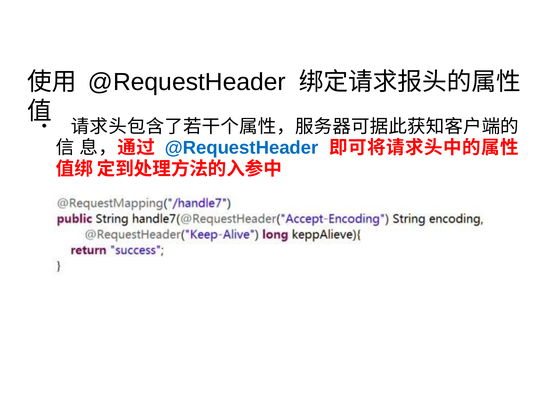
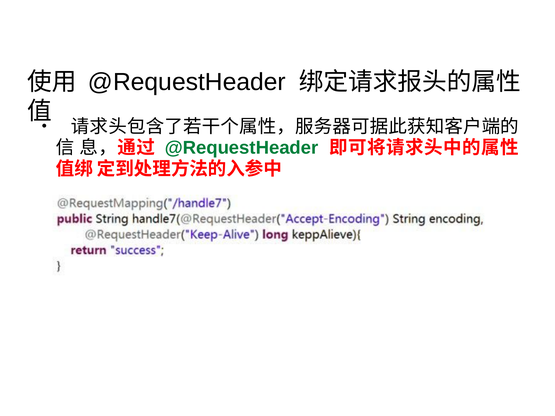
@RequestHeader at (242, 148) colour: blue -> green
